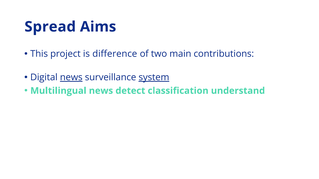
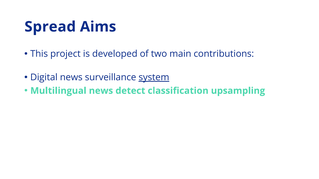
difference: difference -> developed
news at (71, 78) underline: present -> none
understand: understand -> upsampling
